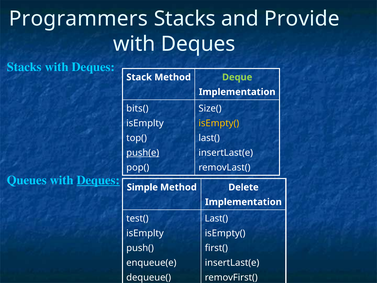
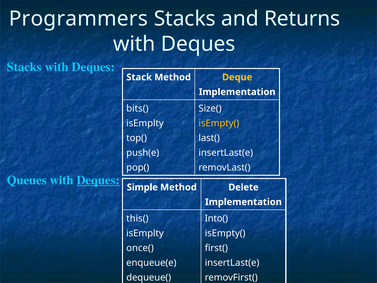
Provide: Provide -> Returns
Deque colour: light green -> yellow
push(e underline: present -> none
test(: test( -> this(
Last( at (216, 218): Last( -> Into(
push(: push( -> once(
